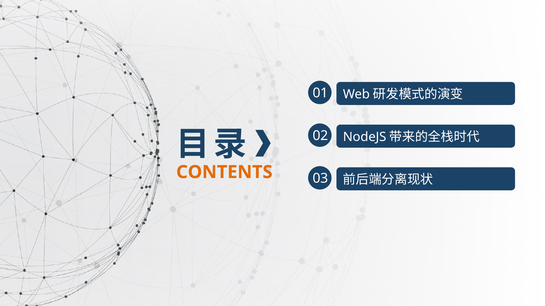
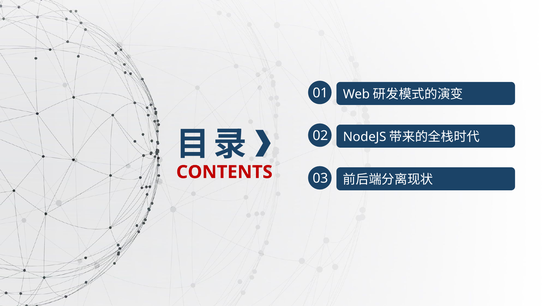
CONTENTS colour: orange -> red
